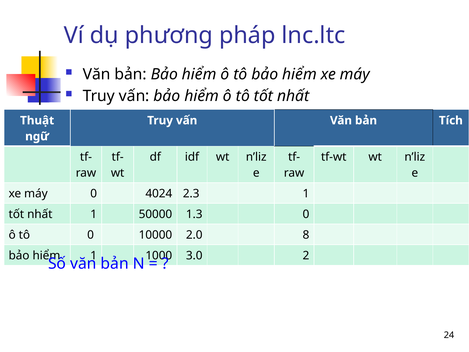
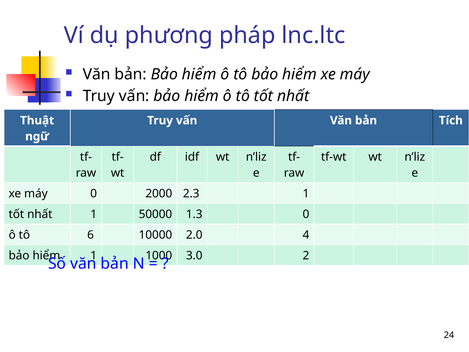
4024: 4024 -> 2000
tô 0: 0 -> 6
8: 8 -> 4
